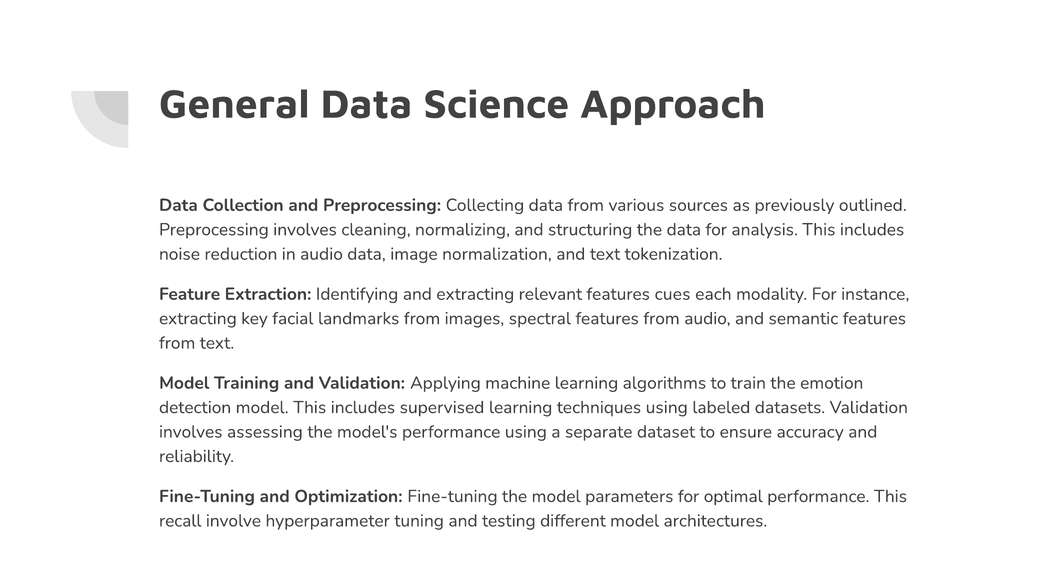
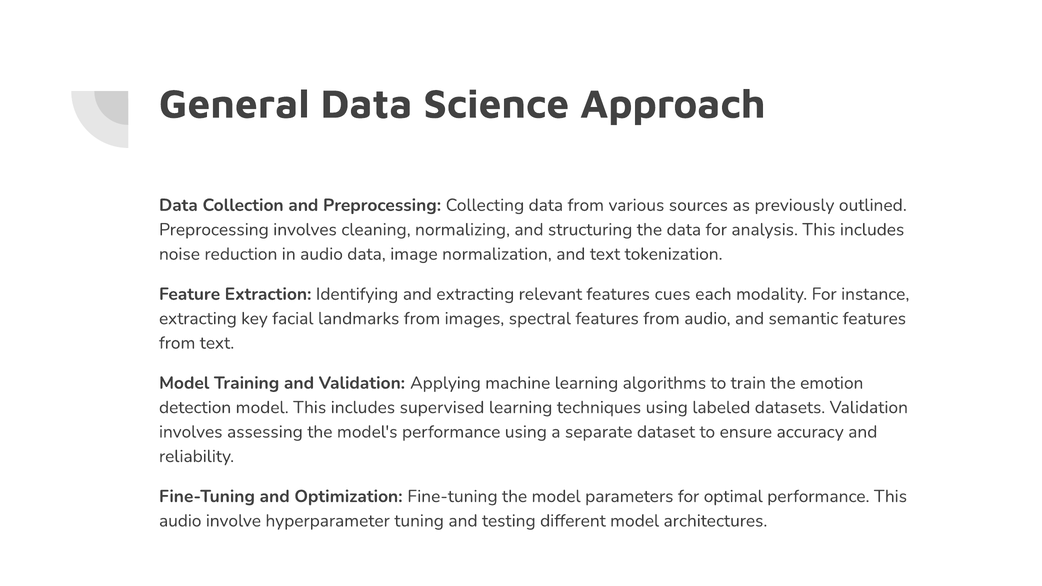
recall at (180, 521): recall -> audio
